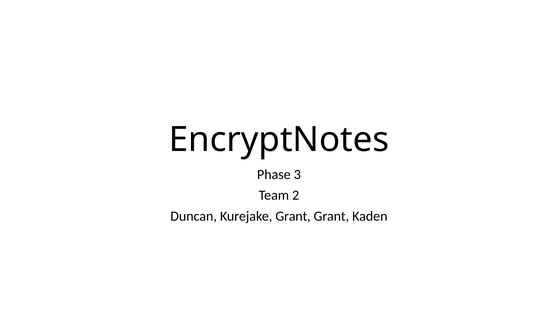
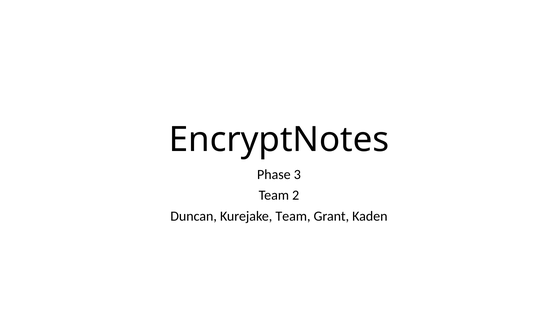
Kurejake Grant: Grant -> Team
